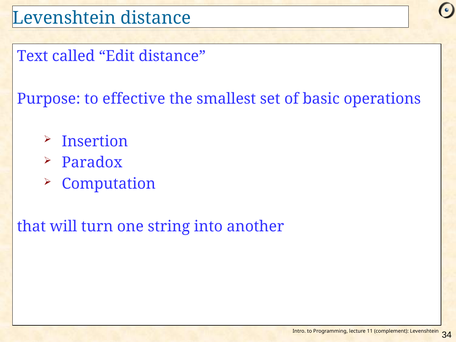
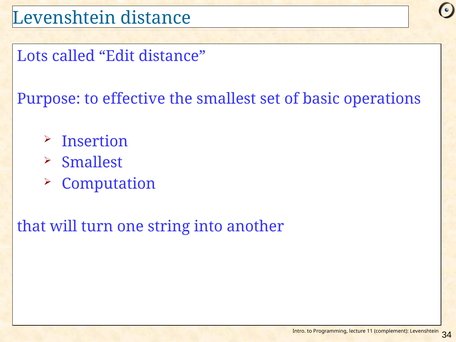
Text: Text -> Lots
Paradox at (92, 163): Paradox -> Smallest
